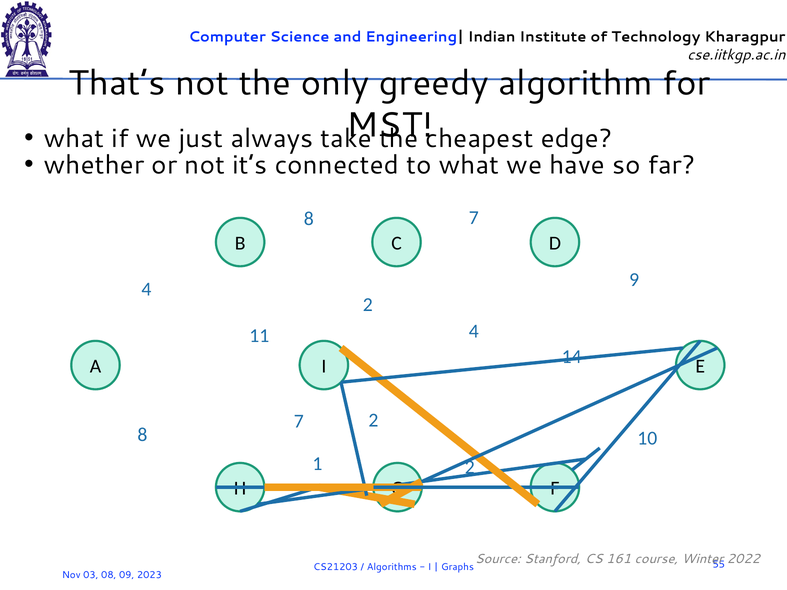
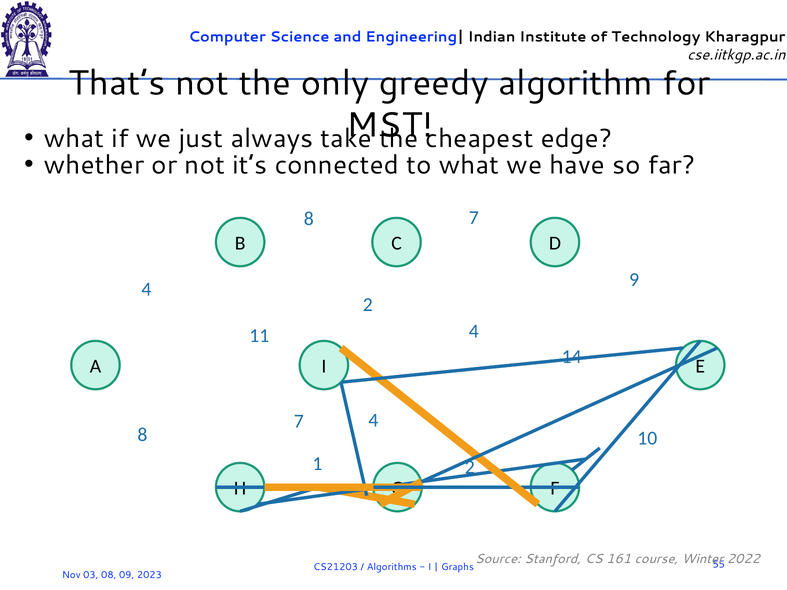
7 2: 2 -> 4
